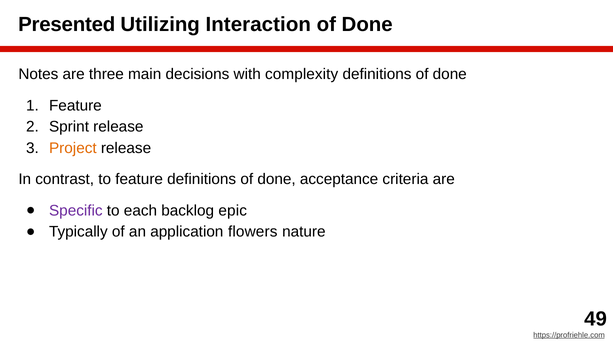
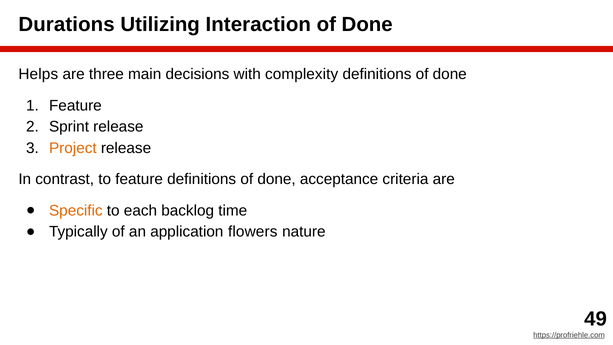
Presented: Presented -> Durations
Notes: Notes -> Helps
Specific colour: purple -> orange
epic: epic -> time
